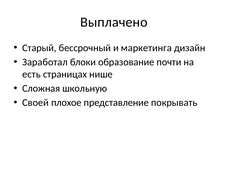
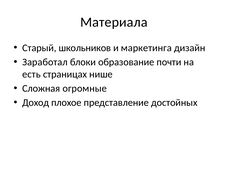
Выплачено: Выплачено -> Материала
бессрочный: бессрочный -> школьников
школьную: школьную -> огромные
Своей: Своей -> Доход
покрывать: покрывать -> достойных
